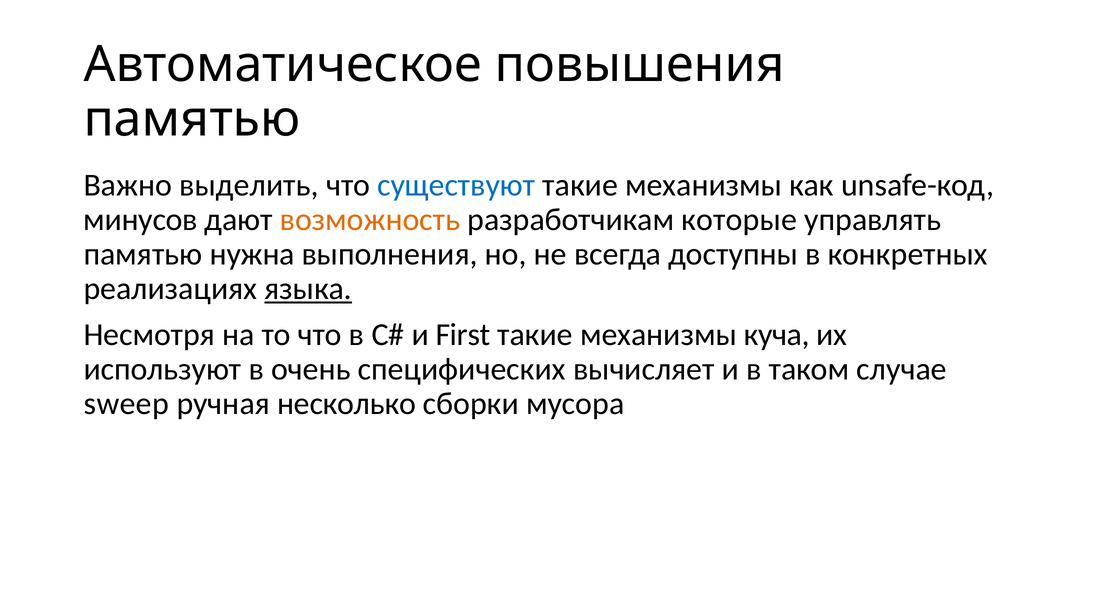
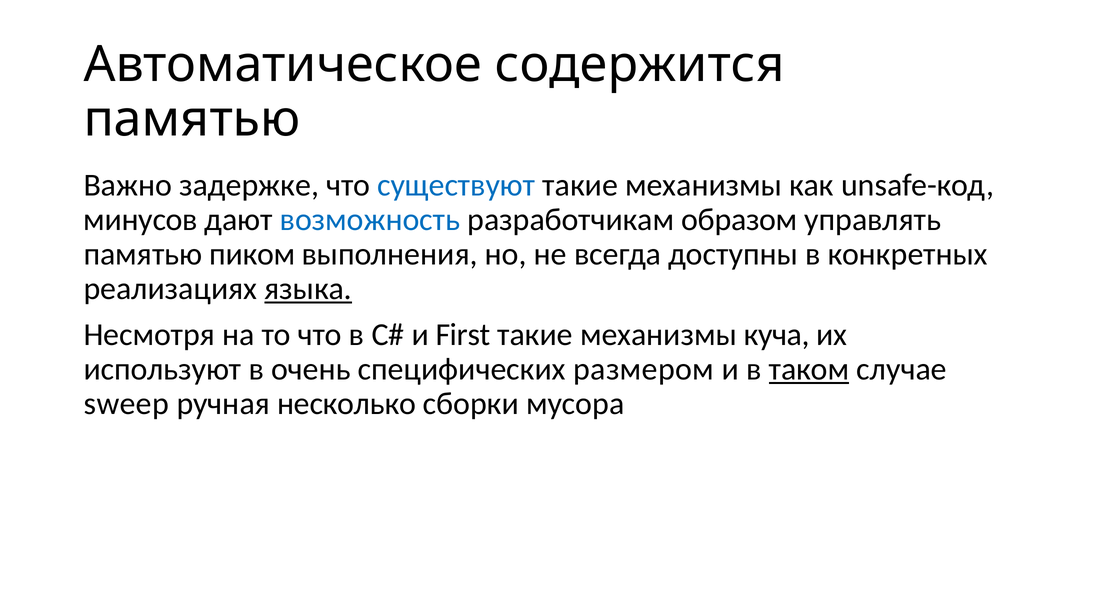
повышения: повышения -> содержится
выделить: выделить -> задержке
возможность colour: orange -> blue
которые: которые -> образом
нужна: нужна -> пиком
вычисляет: вычисляет -> размером
таком underline: none -> present
